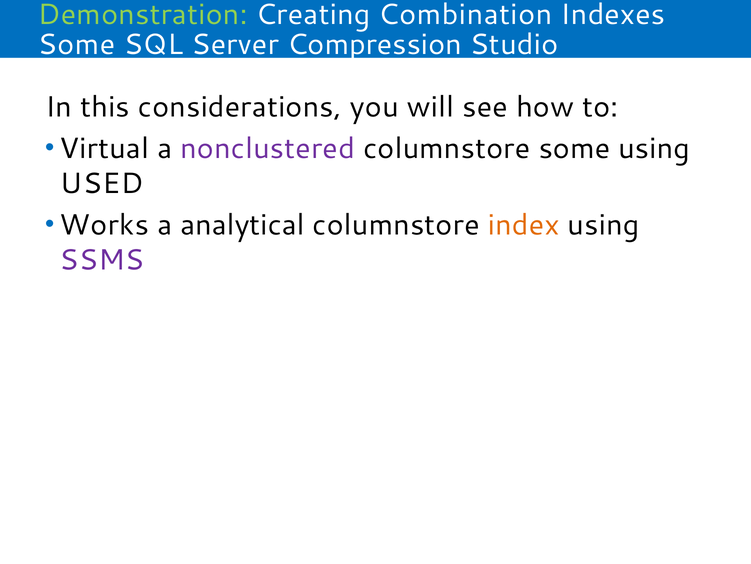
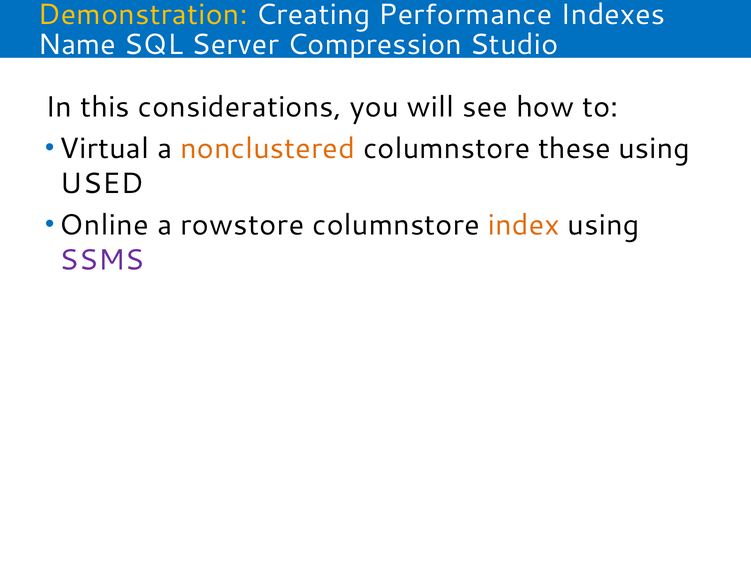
Demonstration colour: light green -> yellow
Combination: Combination -> Performance
Some at (77, 45): Some -> Name
nonclustered colour: purple -> orange
columnstore some: some -> these
Works: Works -> Online
analytical: analytical -> rowstore
